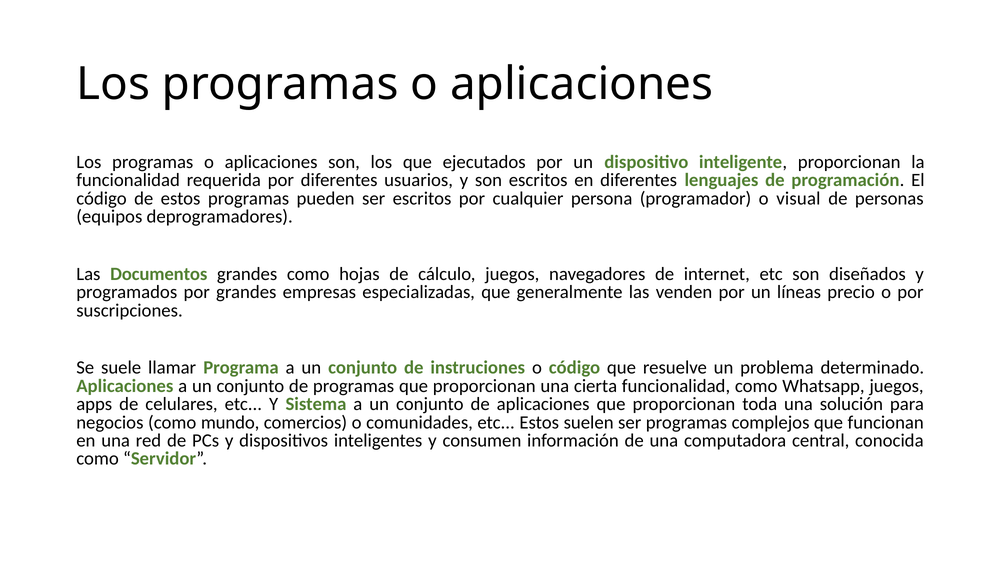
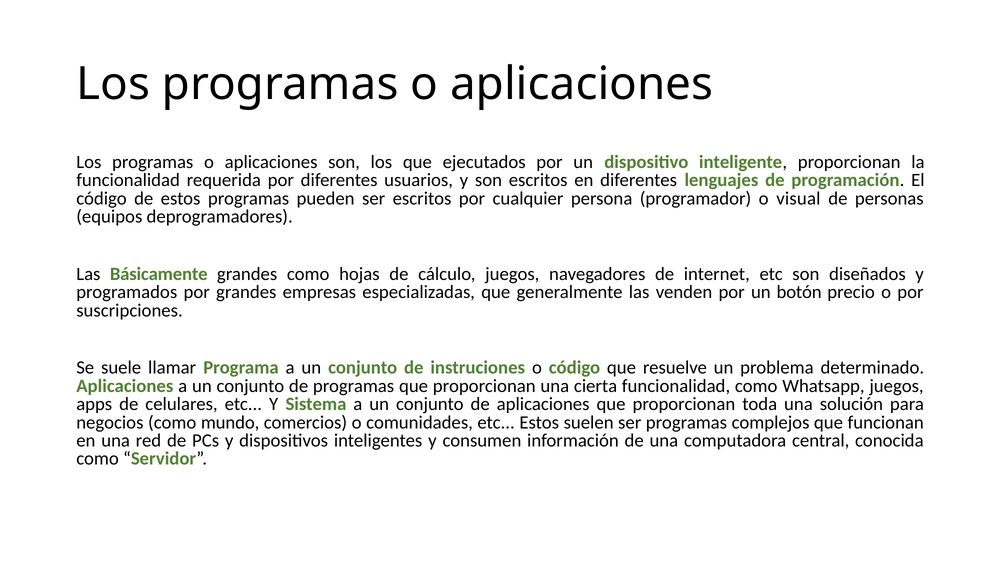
Documentos: Documentos -> Básicamente
líneas: líneas -> botón
